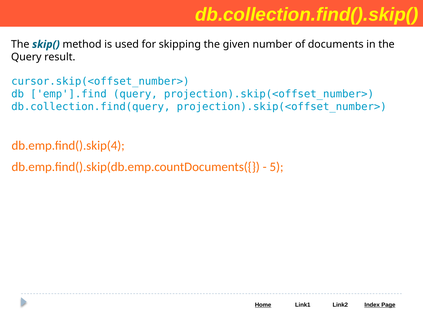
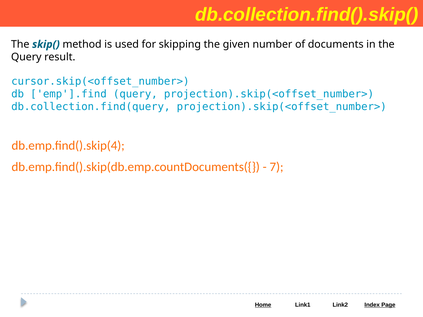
5: 5 -> 7
